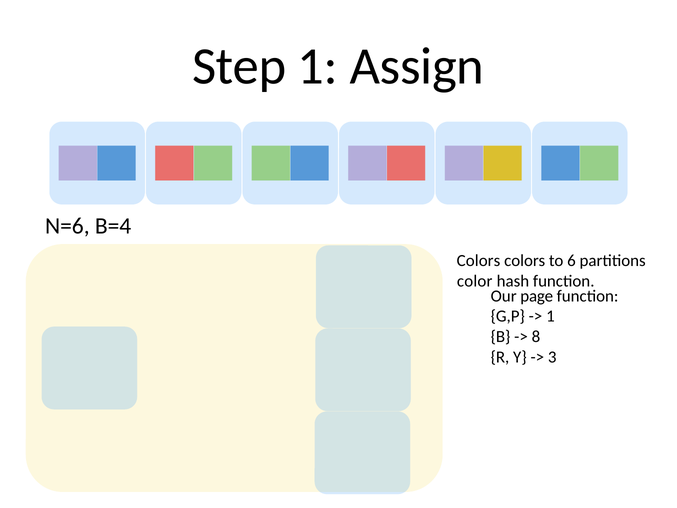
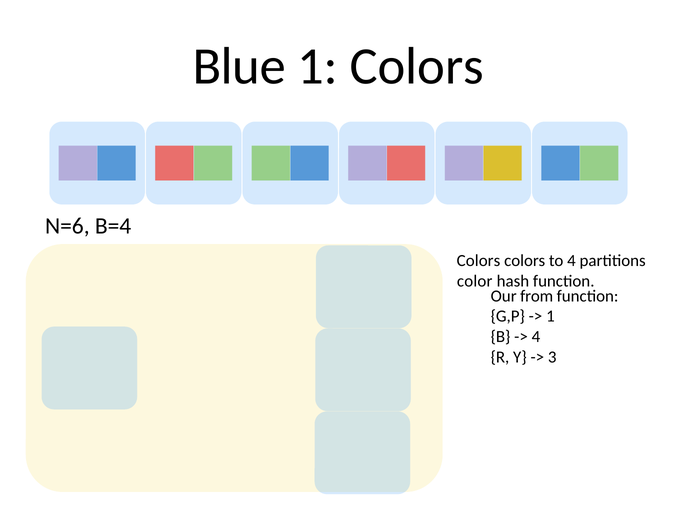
Step: Step -> Blue
1 Assign: Assign -> Colors
to 6: 6 -> 4
page: page -> from
8 at (536, 336): 8 -> 4
